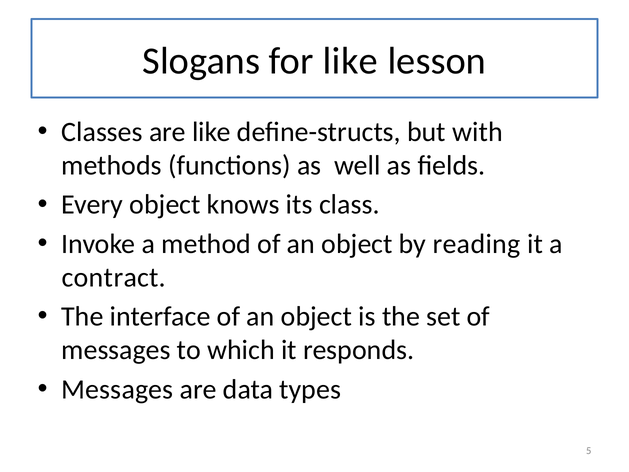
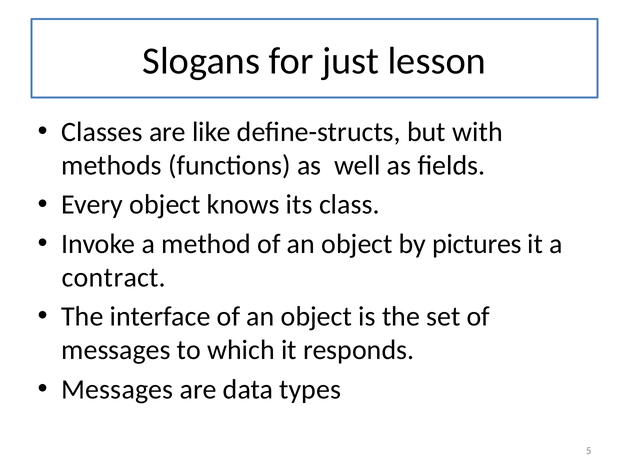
for like: like -> just
reading: reading -> pictures
